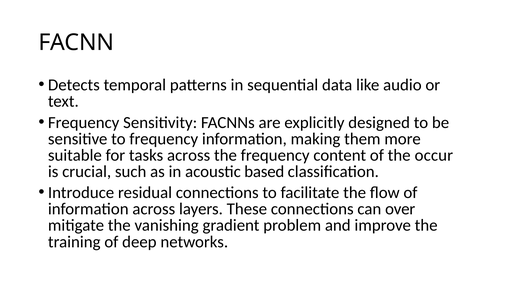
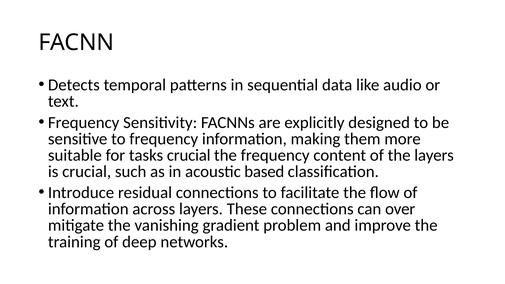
tasks across: across -> crucial
the occur: occur -> layers
